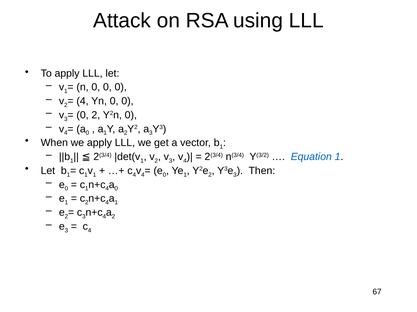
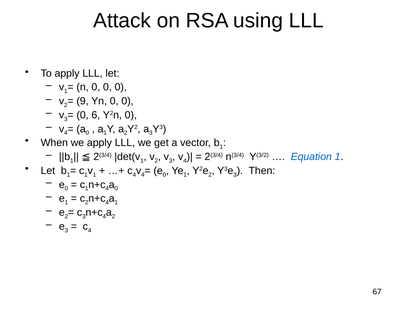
4 at (83, 101): 4 -> 9
0 2: 2 -> 6
